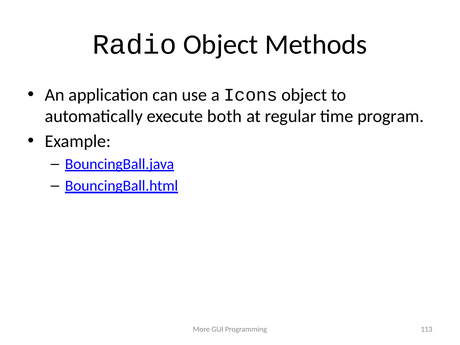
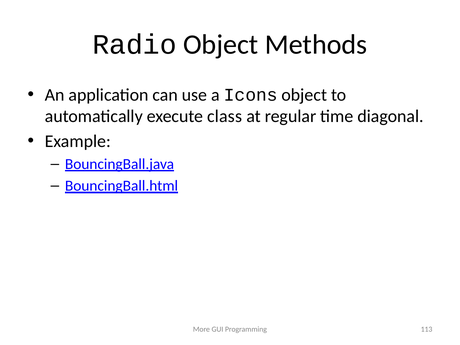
both: both -> class
program: program -> diagonal
